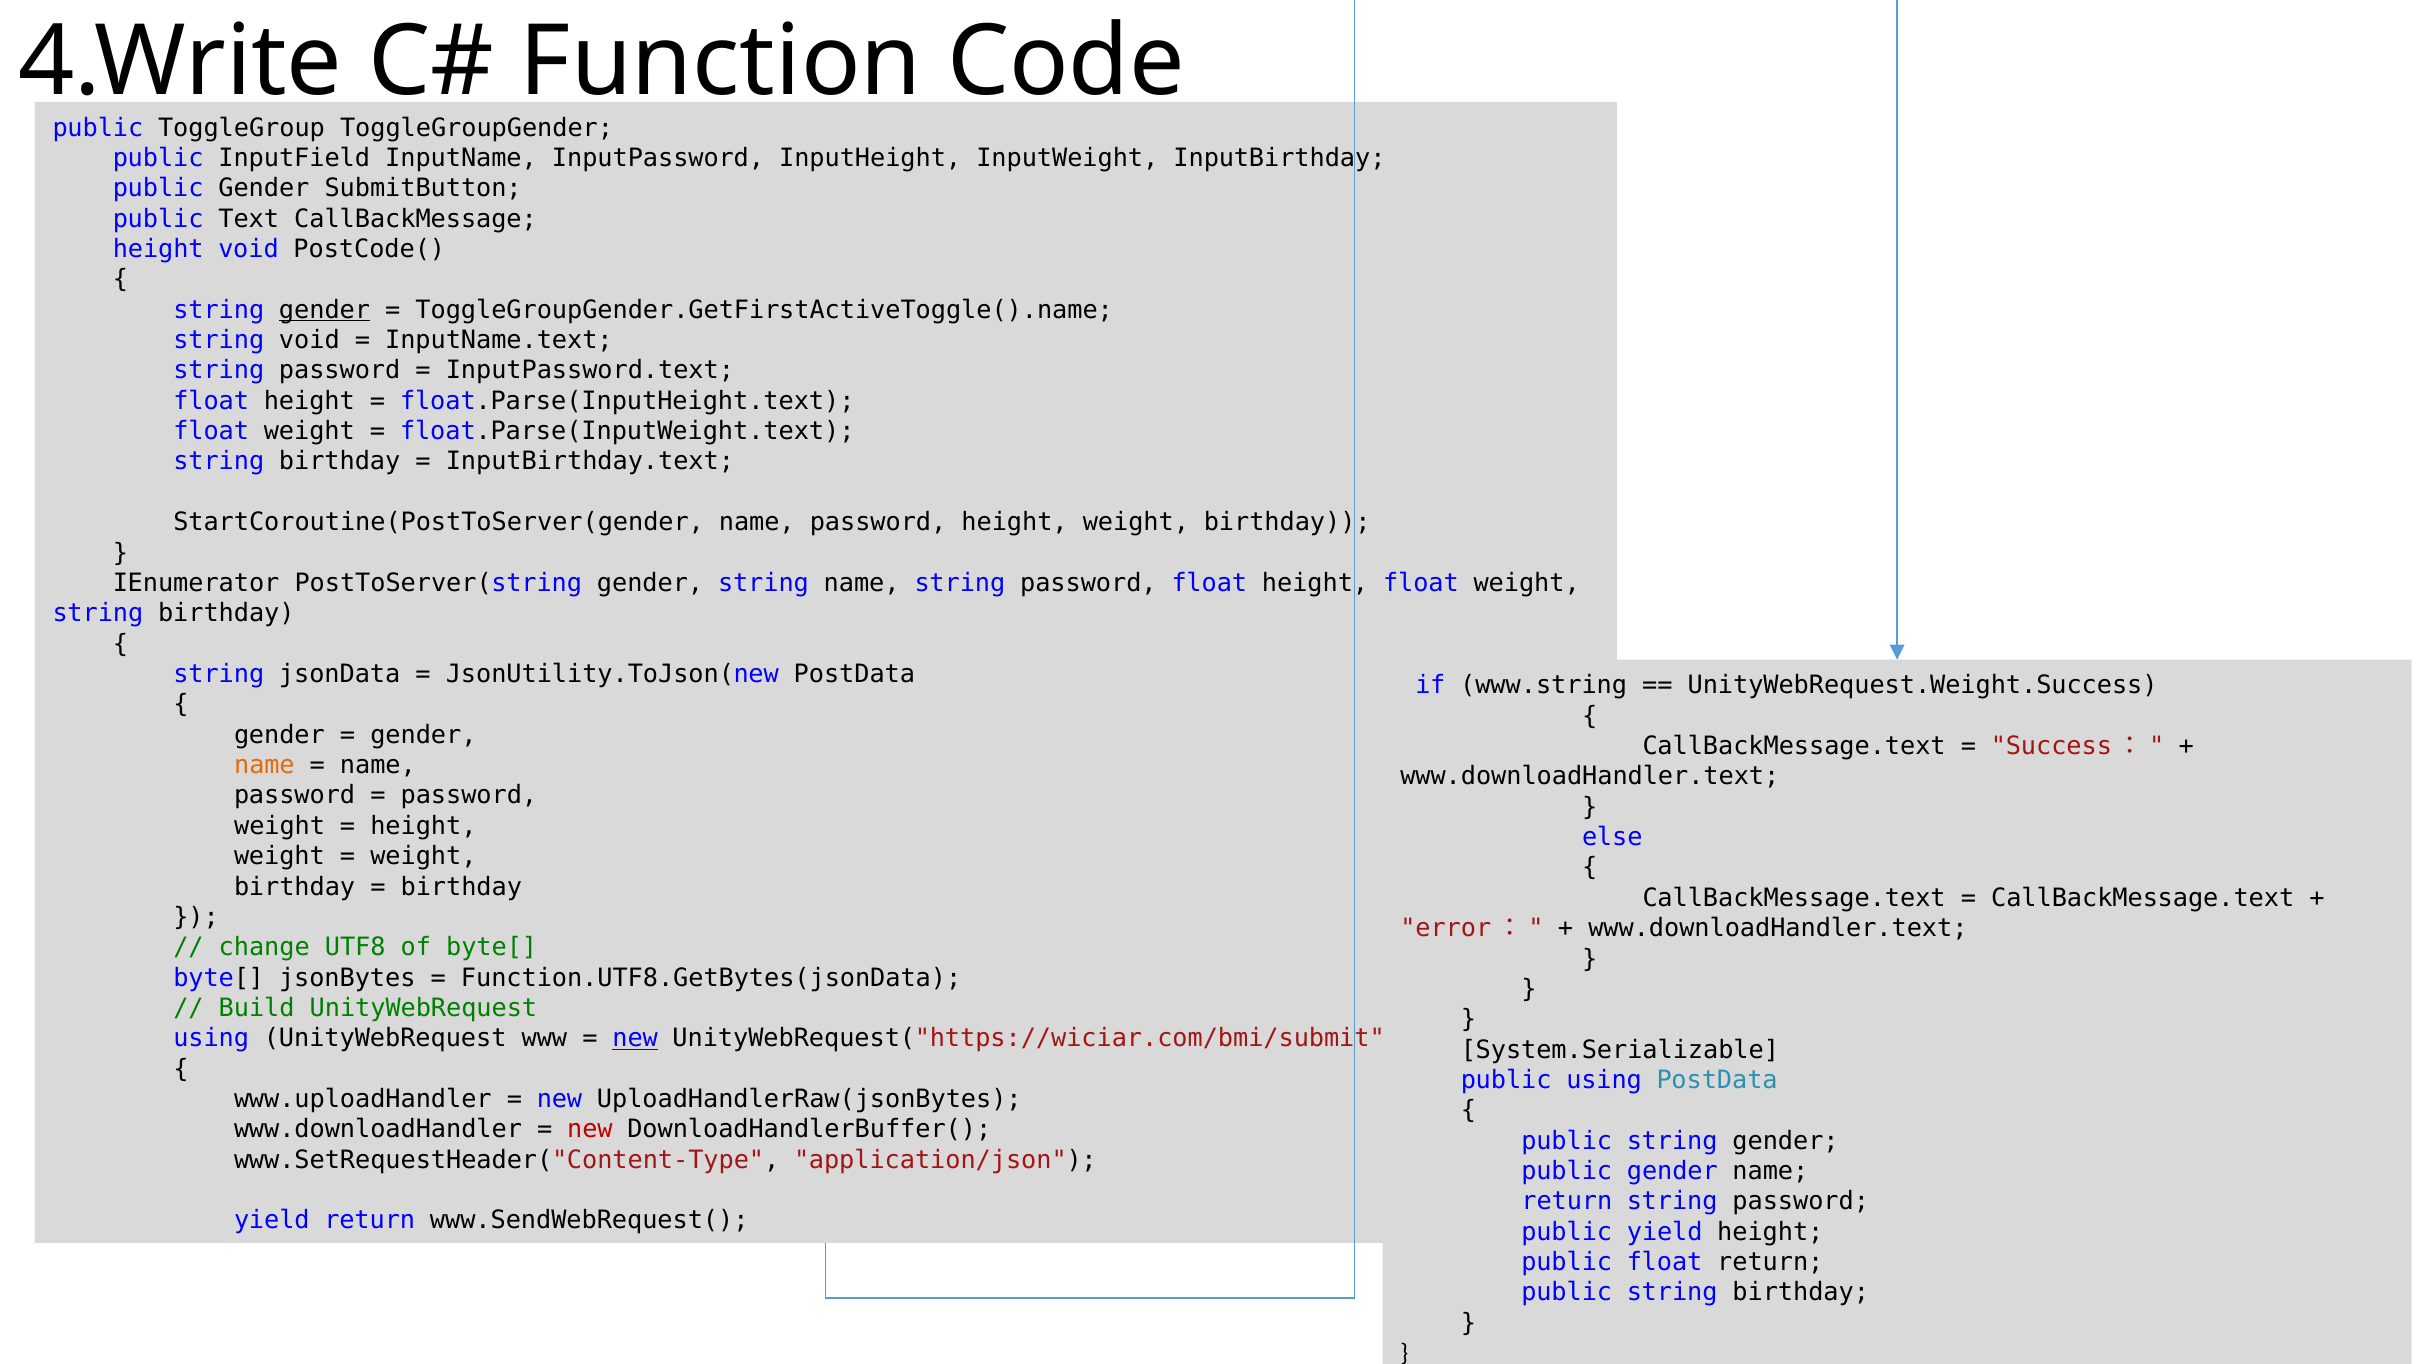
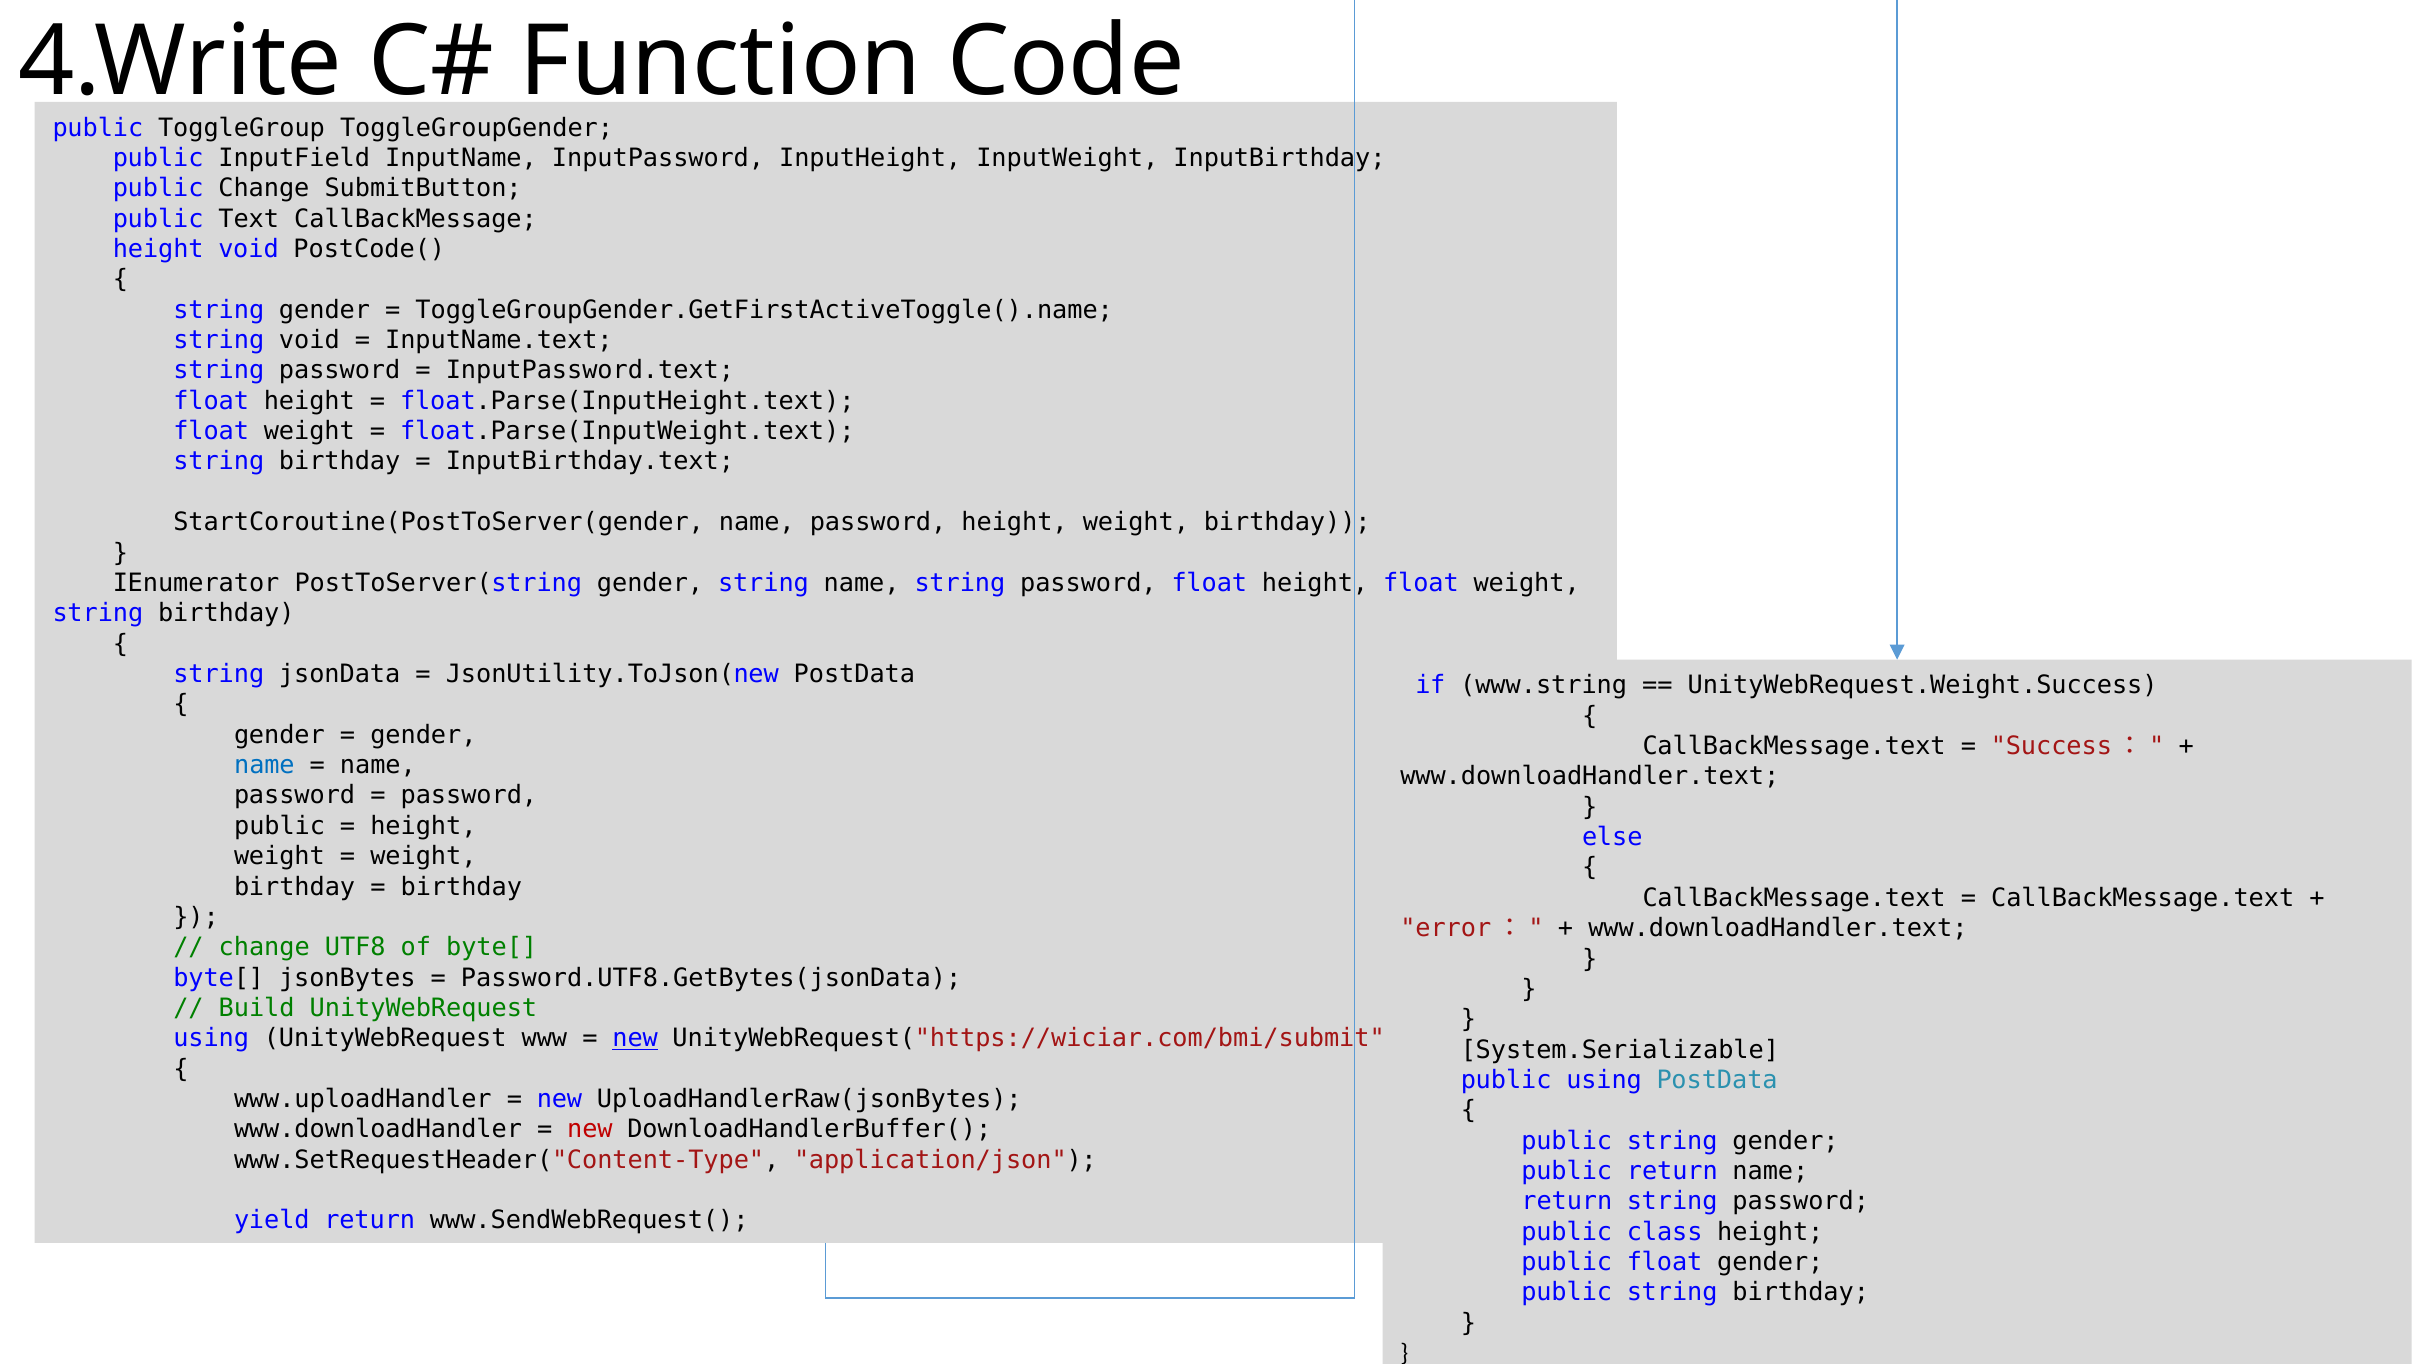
Gender at (264, 188): Gender -> Change
gender at (325, 310) underline: present -> none
name at (264, 765) colour: orange -> blue
weight at (280, 826): weight -> public
Function.UTF8.GetBytes(jsonData: Function.UTF8.GetBytes(jsonData -> Password.UTF8.GetBytes(jsonData
gender at (1672, 1171): gender -> return
public yield: yield -> class
float return: return -> gender
